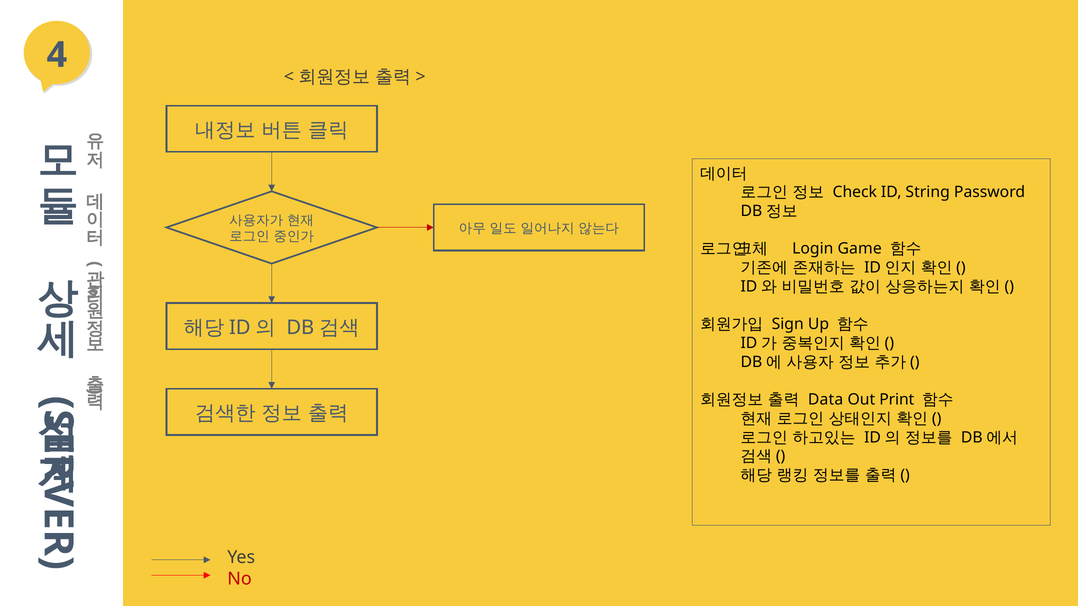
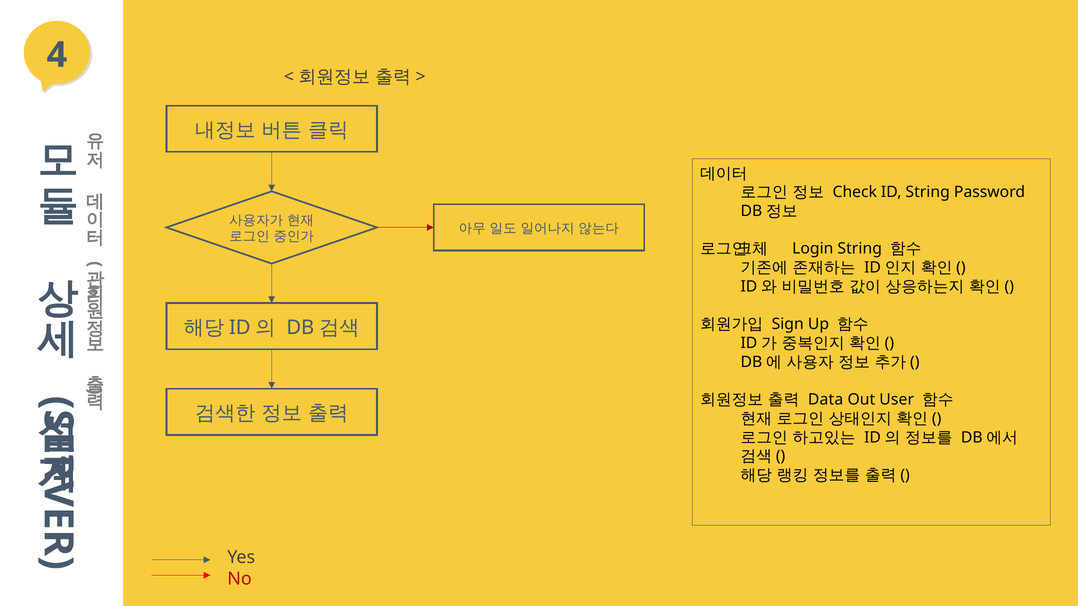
Login Game: Game -> String
Print: Print -> User
